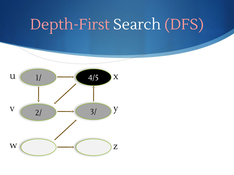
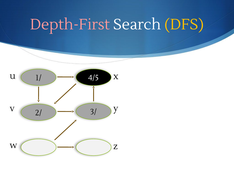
DFS colour: pink -> yellow
